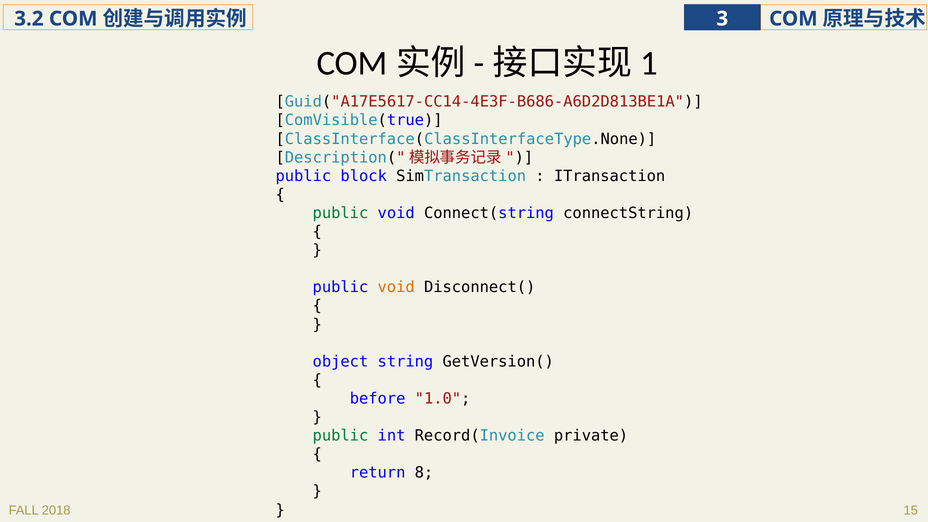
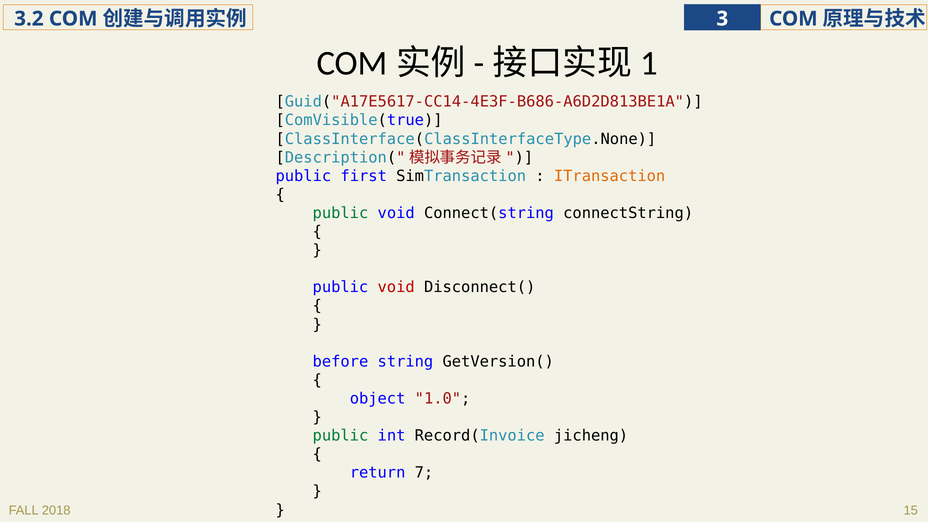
block: block -> first
ITransaction colour: black -> orange
void at (396, 287) colour: orange -> red
object: object -> before
before: before -> object
private: private -> jicheng
8: 8 -> 7
